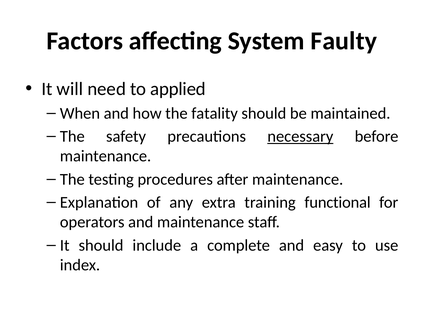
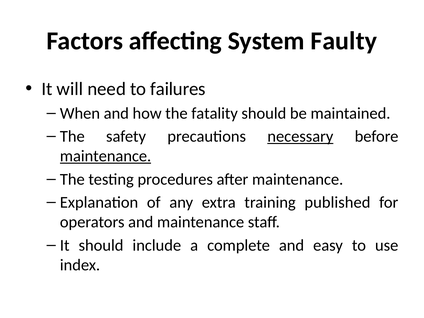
applied: applied -> failures
maintenance at (106, 156) underline: none -> present
functional: functional -> published
